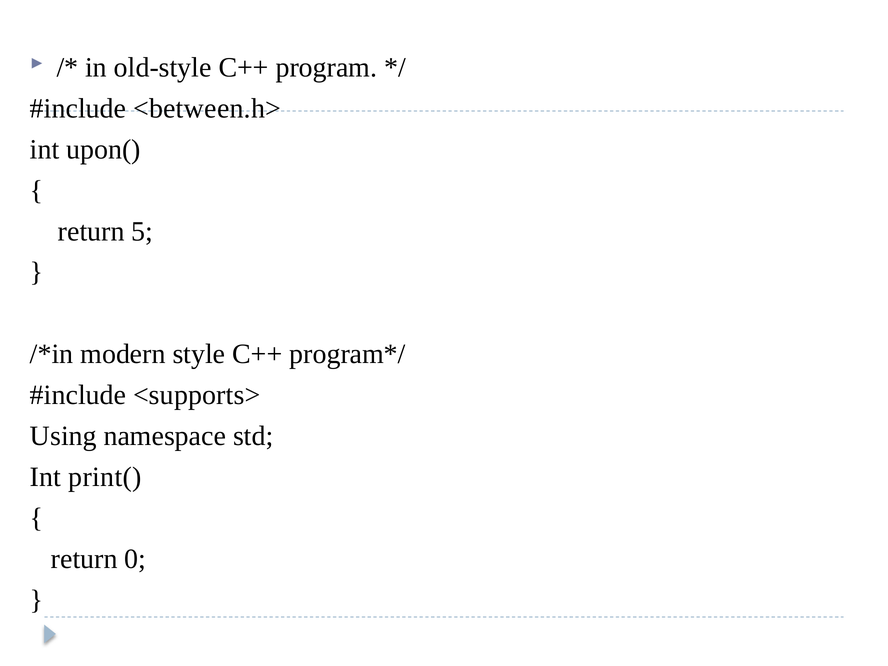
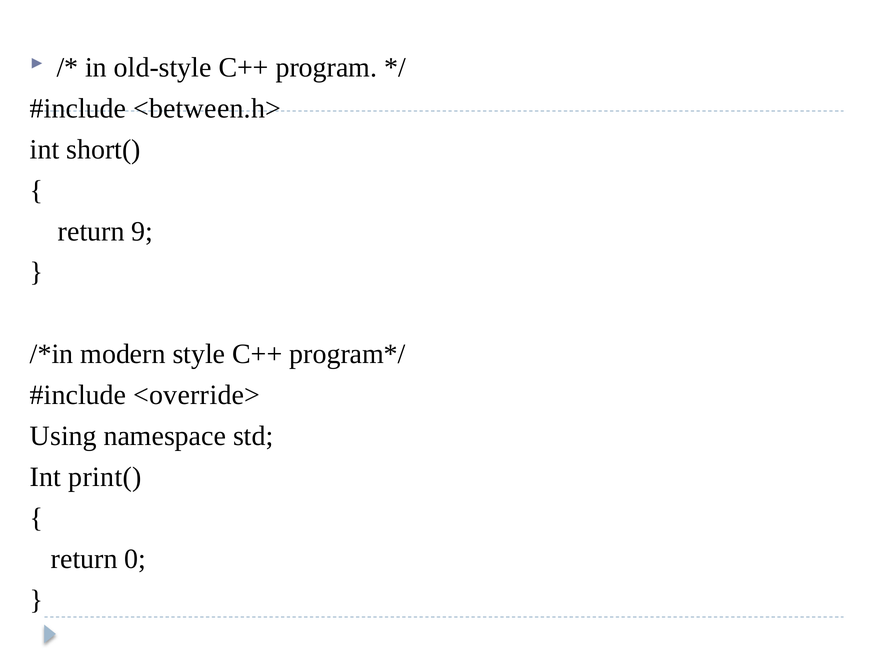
upon(: upon( -> short(
5: 5 -> 9
<supports>: <supports> -> <override>
